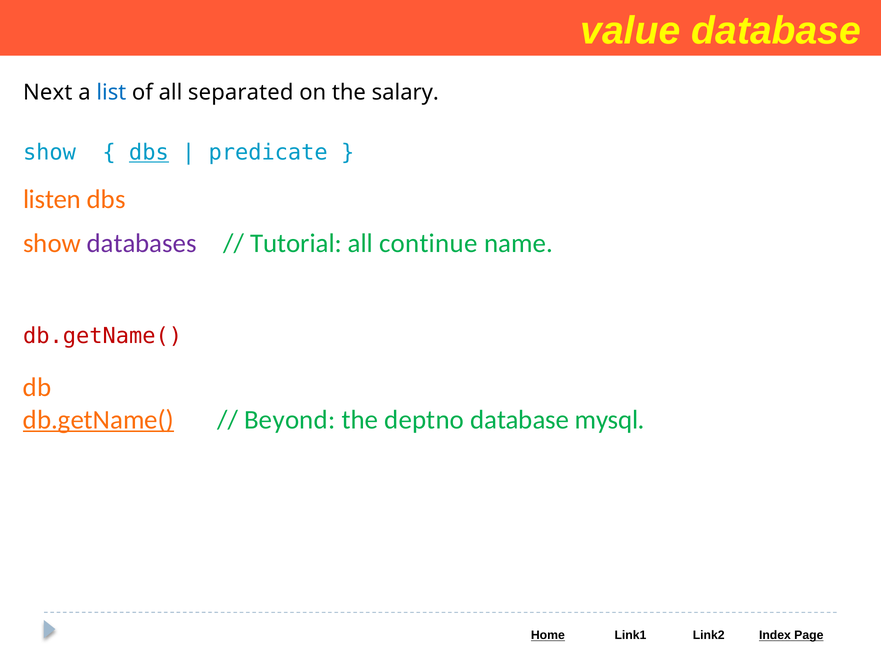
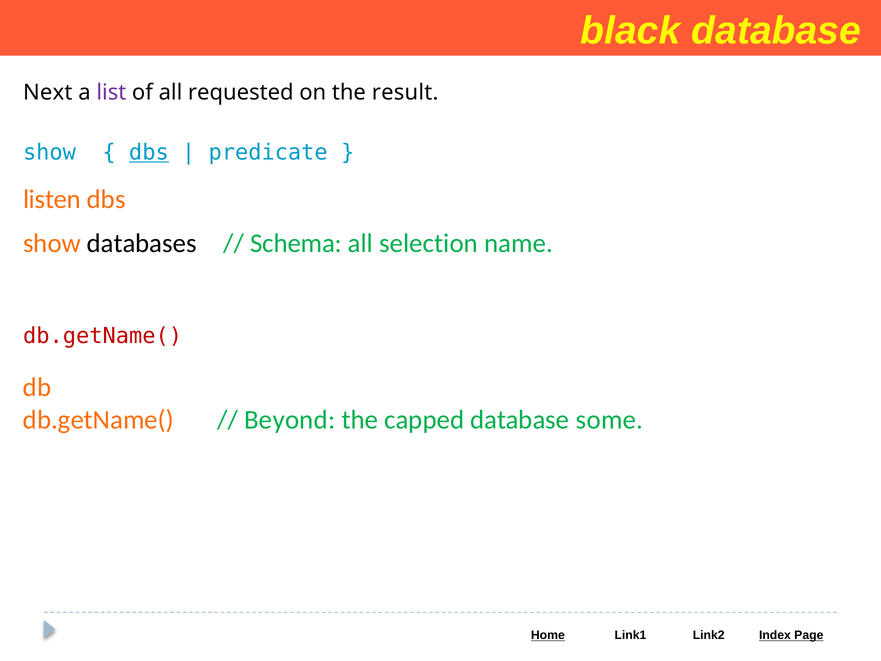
value: value -> black
list colour: blue -> purple
separated: separated -> requested
salary: salary -> result
databases colour: purple -> black
Tutorial: Tutorial -> Schema
continue: continue -> selection
db.getName( at (99, 420) underline: present -> none
deptno: deptno -> capped
mysql: mysql -> some
